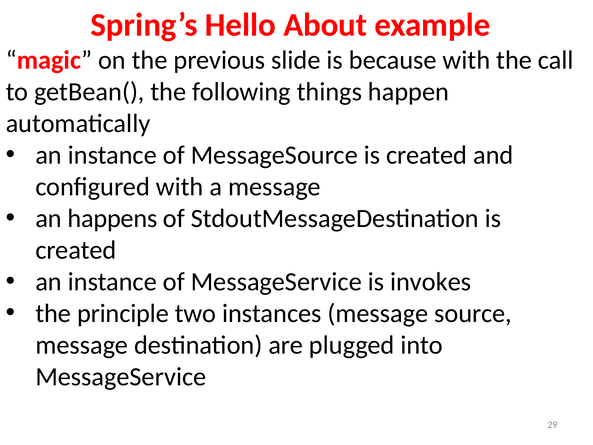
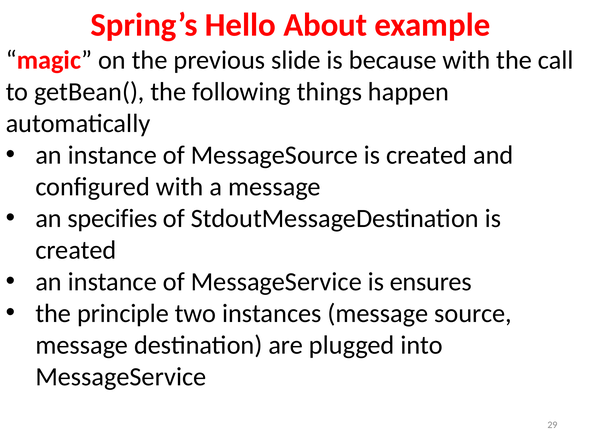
happens: happens -> specifies
invokes: invokes -> ensures
